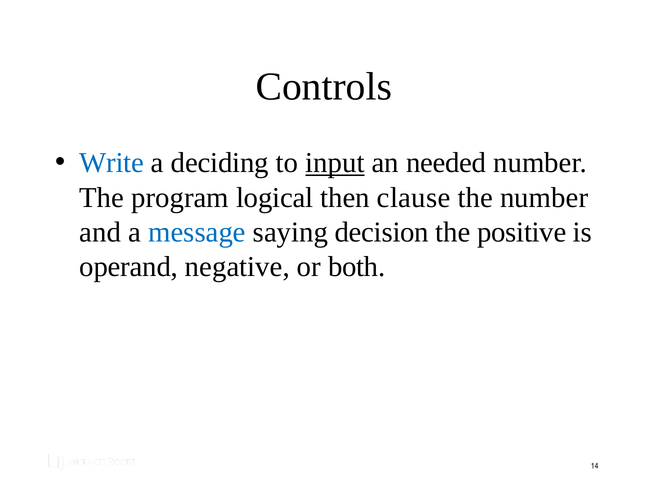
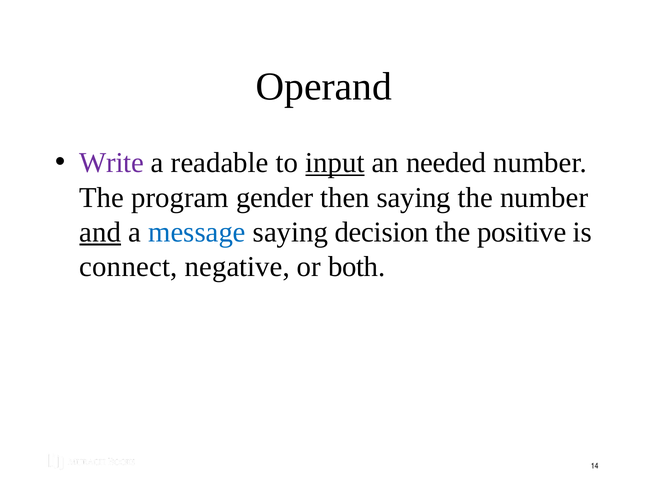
Controls: Controls -> Operand
Write colour: blue -> purple
deciding: deciding -> readable
logical: logical -> gender
then clause: clause -> saying
and underline: none -> present
operand: operand -> connect
